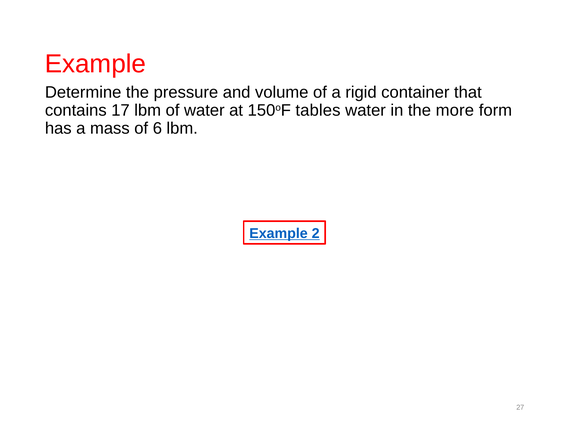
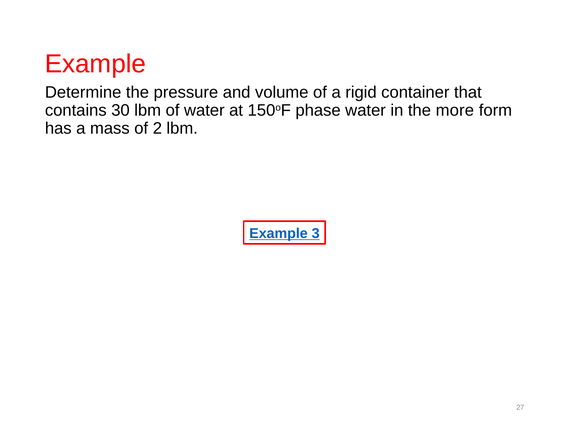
17: 17 -> 30
tables: tables -> phase
6: 6 -> 2
2: 2 -> 3
